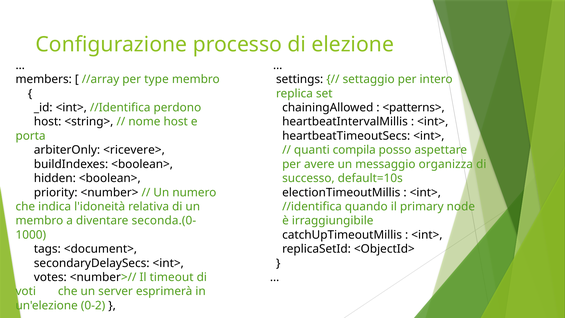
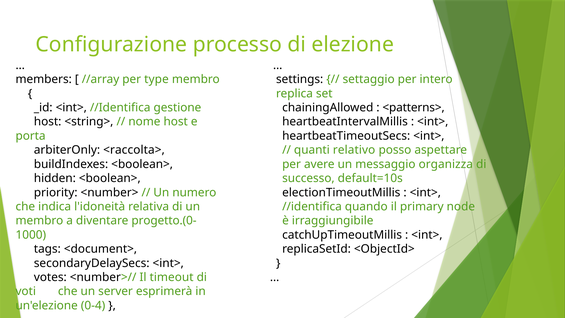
perdono: perdono -> gestione
<ricevere>: <ricevere> -> <raccolta>
compila: compila -> relativo
seconda.(0-: seconda.(0- -> progetto.(0-
0-2: 0-2 -> 0-4
